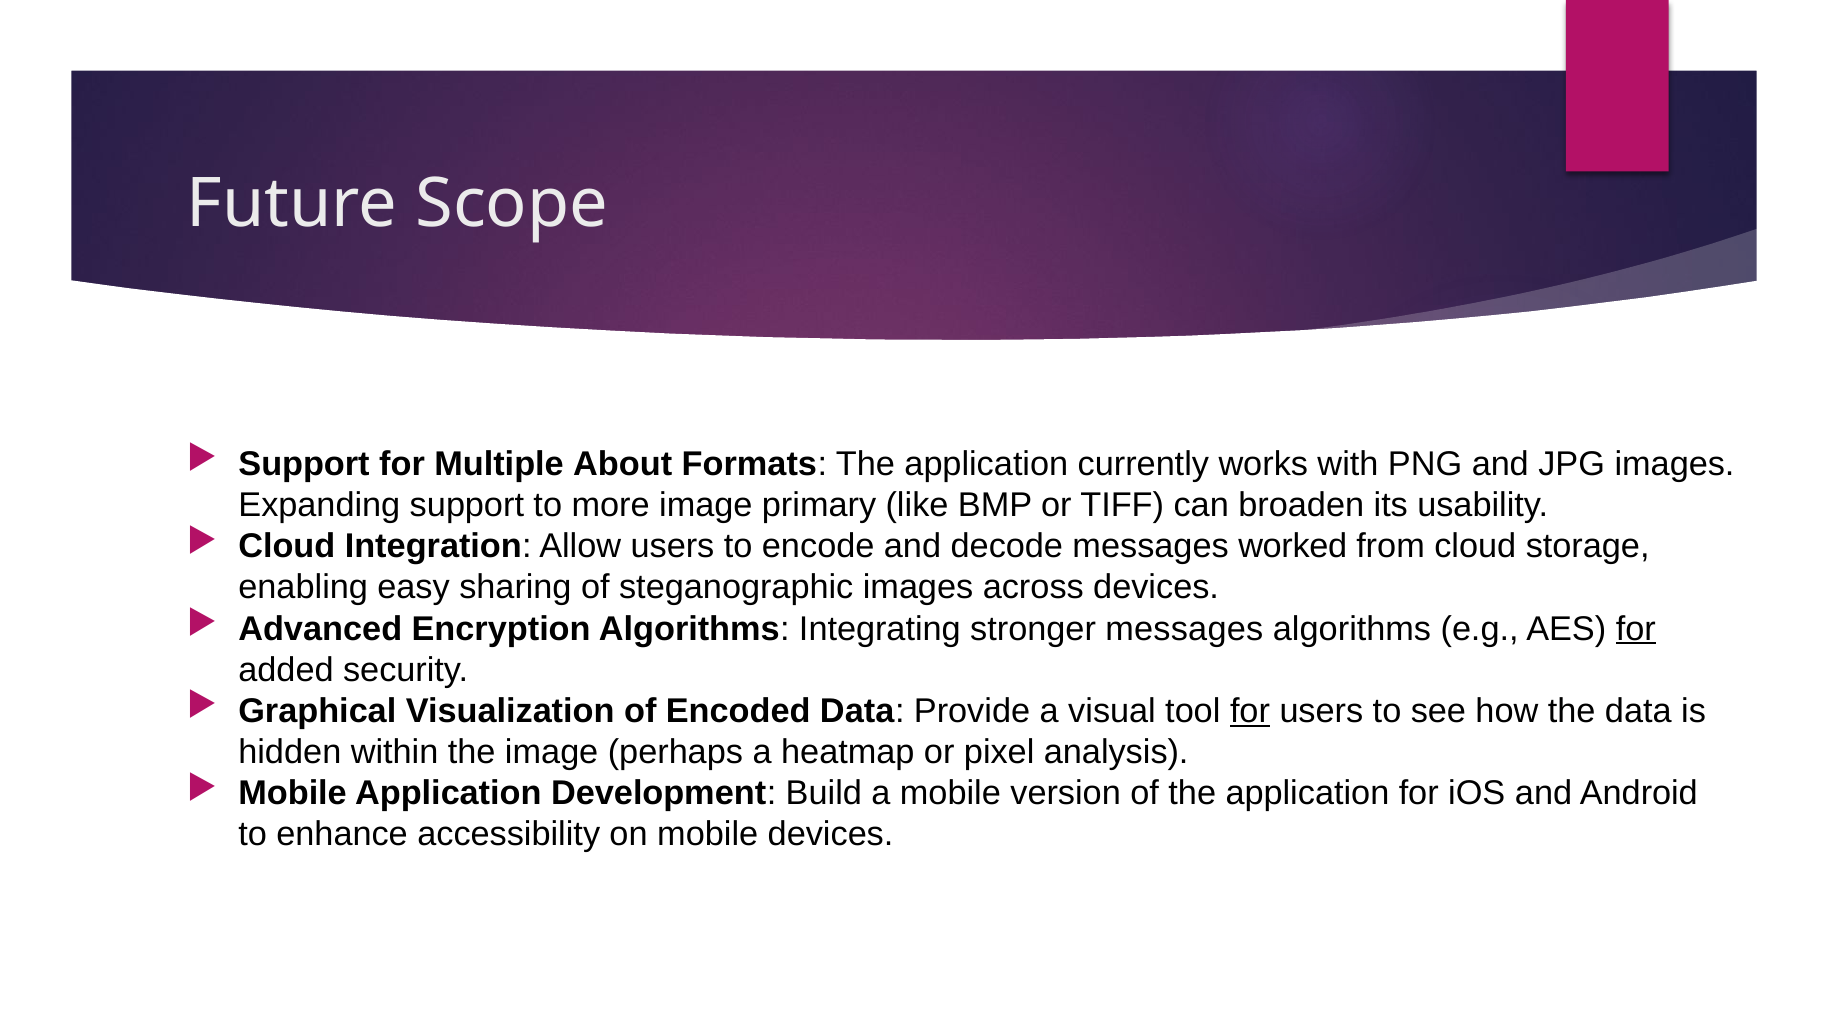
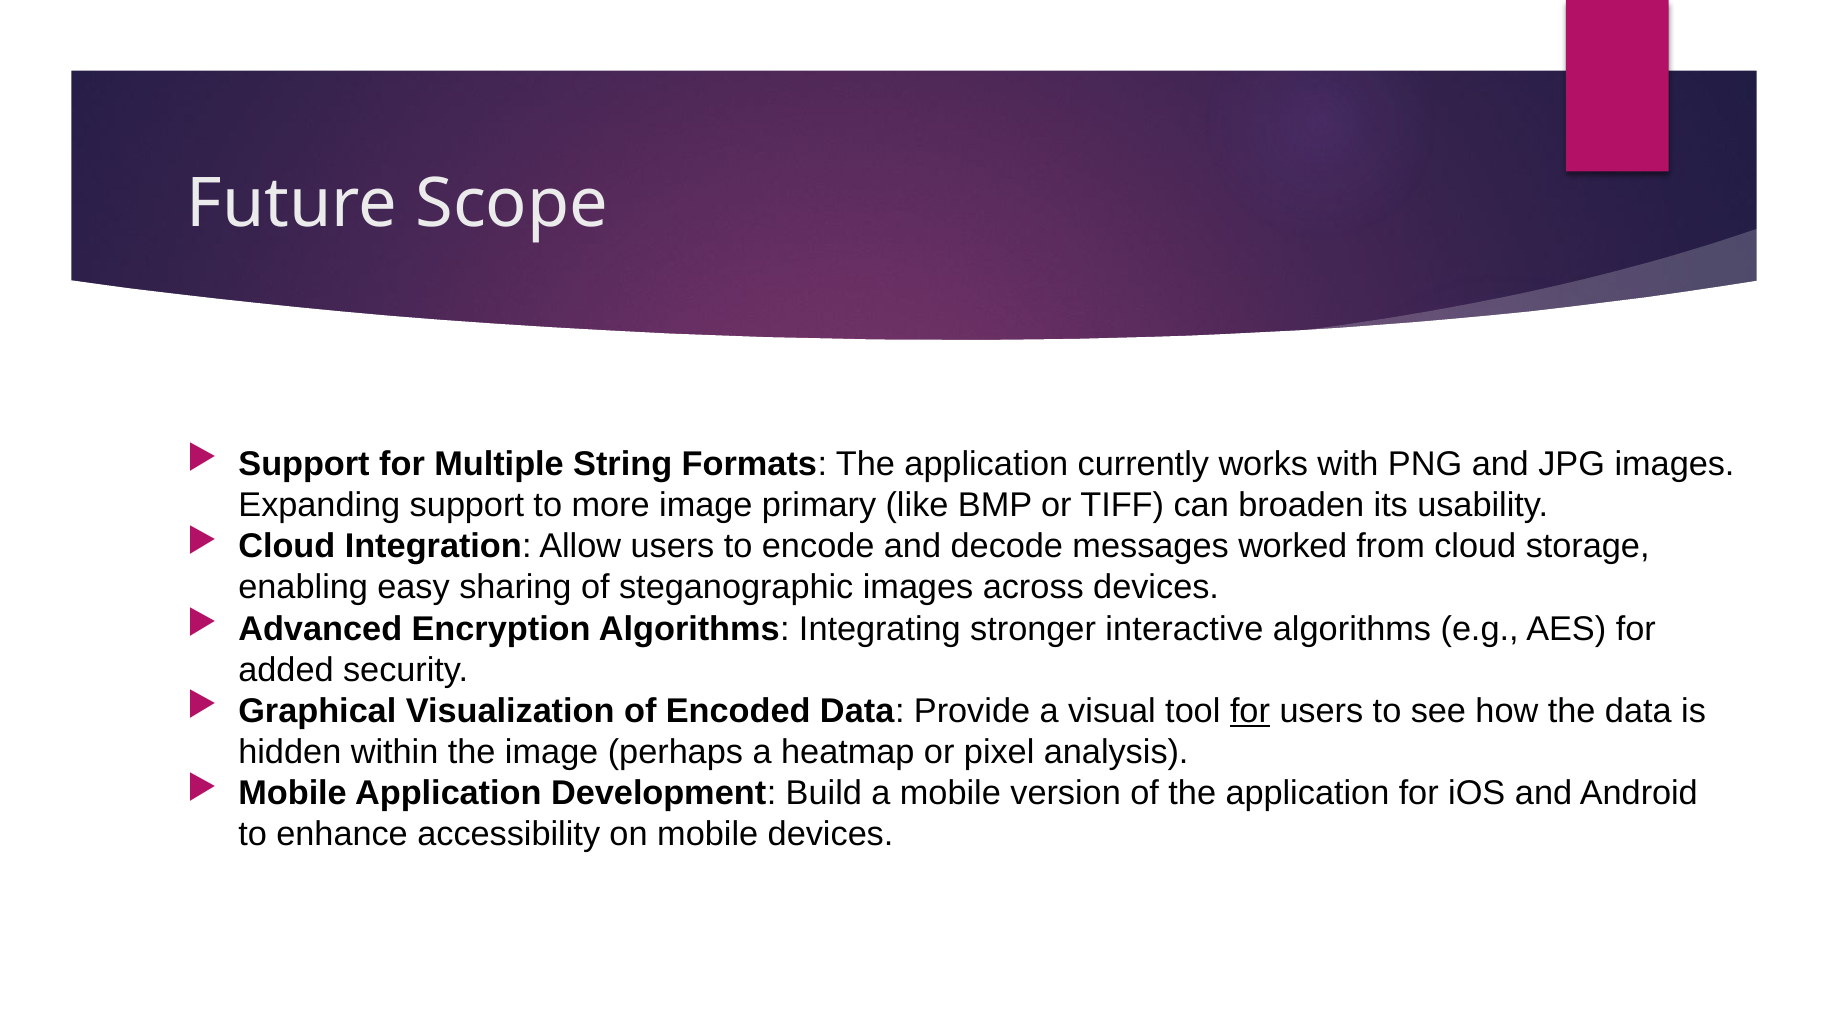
About: About -> String
stronger messages: messages -> interactive
for at (1636, 629) underline: present -> none
